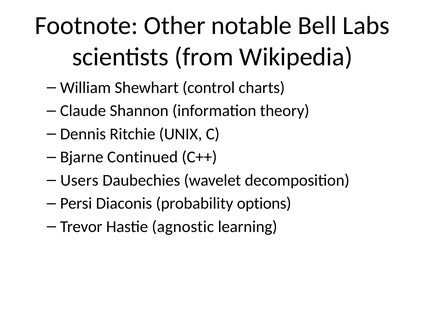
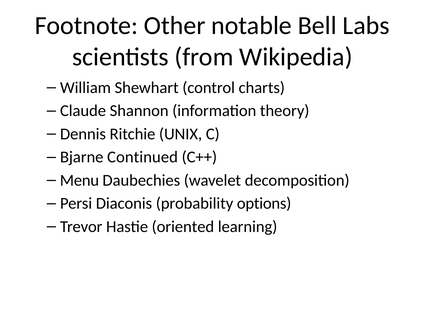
Users: Users -> Menu
agnostic: agnostic -> oriented
